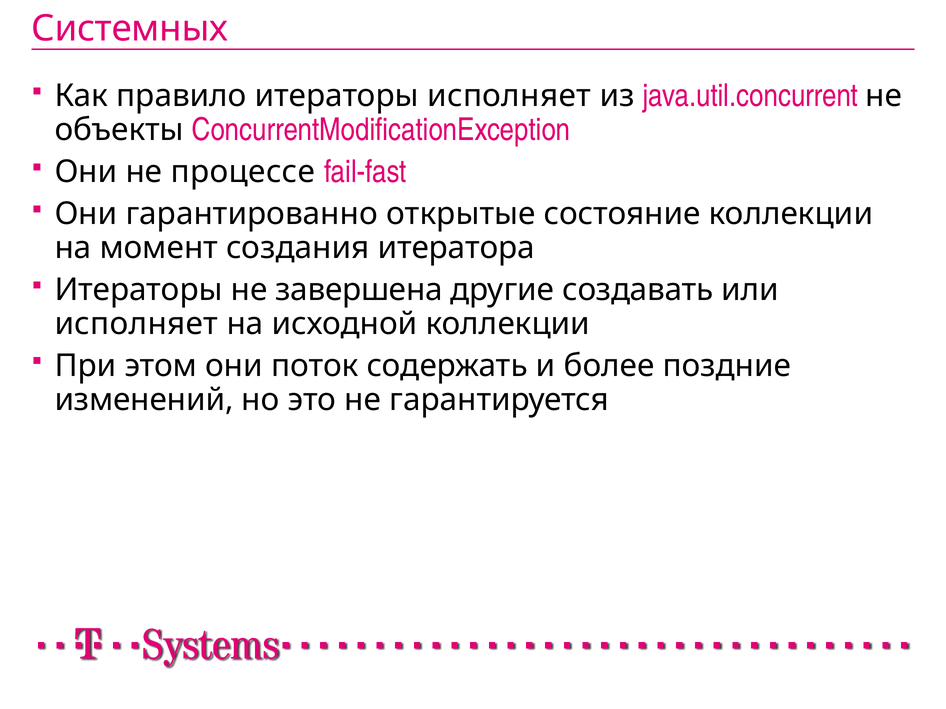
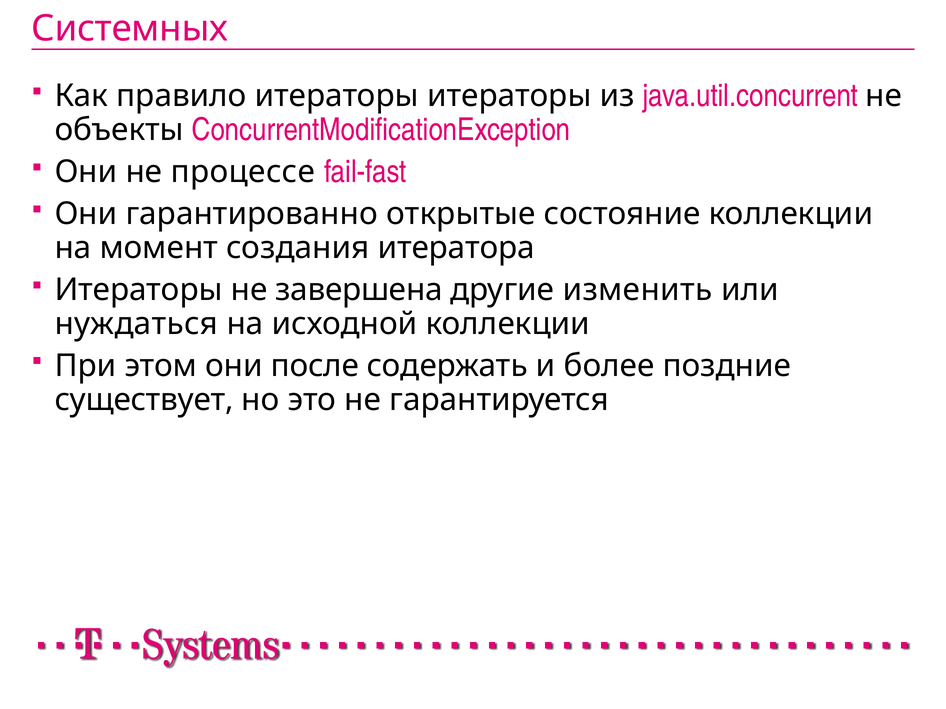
итераторы исполняет: исполняет -> итераторы
создавать: создавать -> изменить
исполняет at (136, 324): исполняет -> нуждаться
поток: поток -> после
изменений: изменений -> существует
